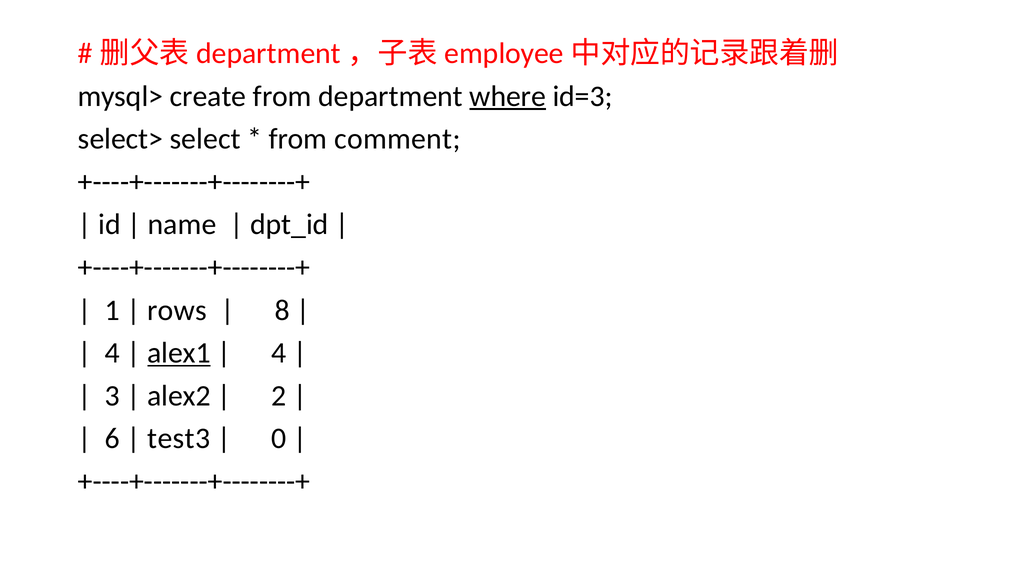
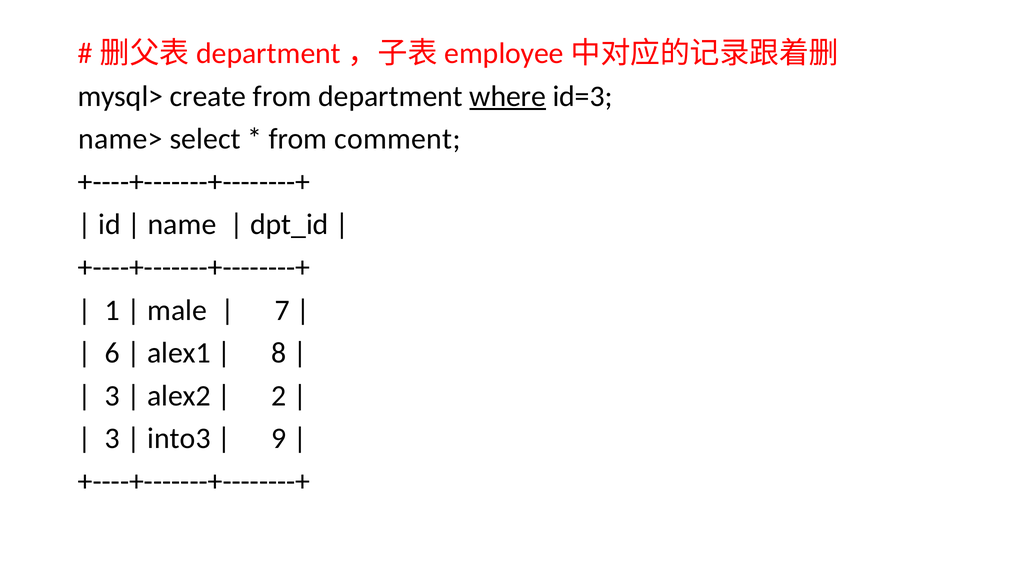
select>: select> -> name>
rows: rows -> male
8: 8 -> 7
4 at (113, 353): 4 -> 6
alex1 underline: present -> none
4 at (279, 353): 4 -> 8
6 at (113, 438): 6 -> 3
test3: test3 -> into3
0: 0 -> 9
